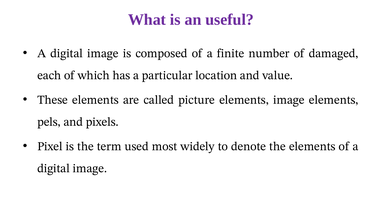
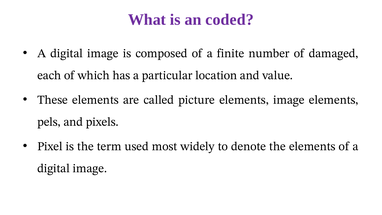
useful: useful -> coded
